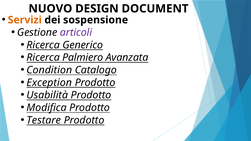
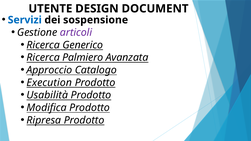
NUOVO: NUOVO -> UTENTE
Servizi colour: orange -> blue
Condition: Condition -> Approccio
Exception: Exception -> Execution
Testare: Testare -> Ripresa
